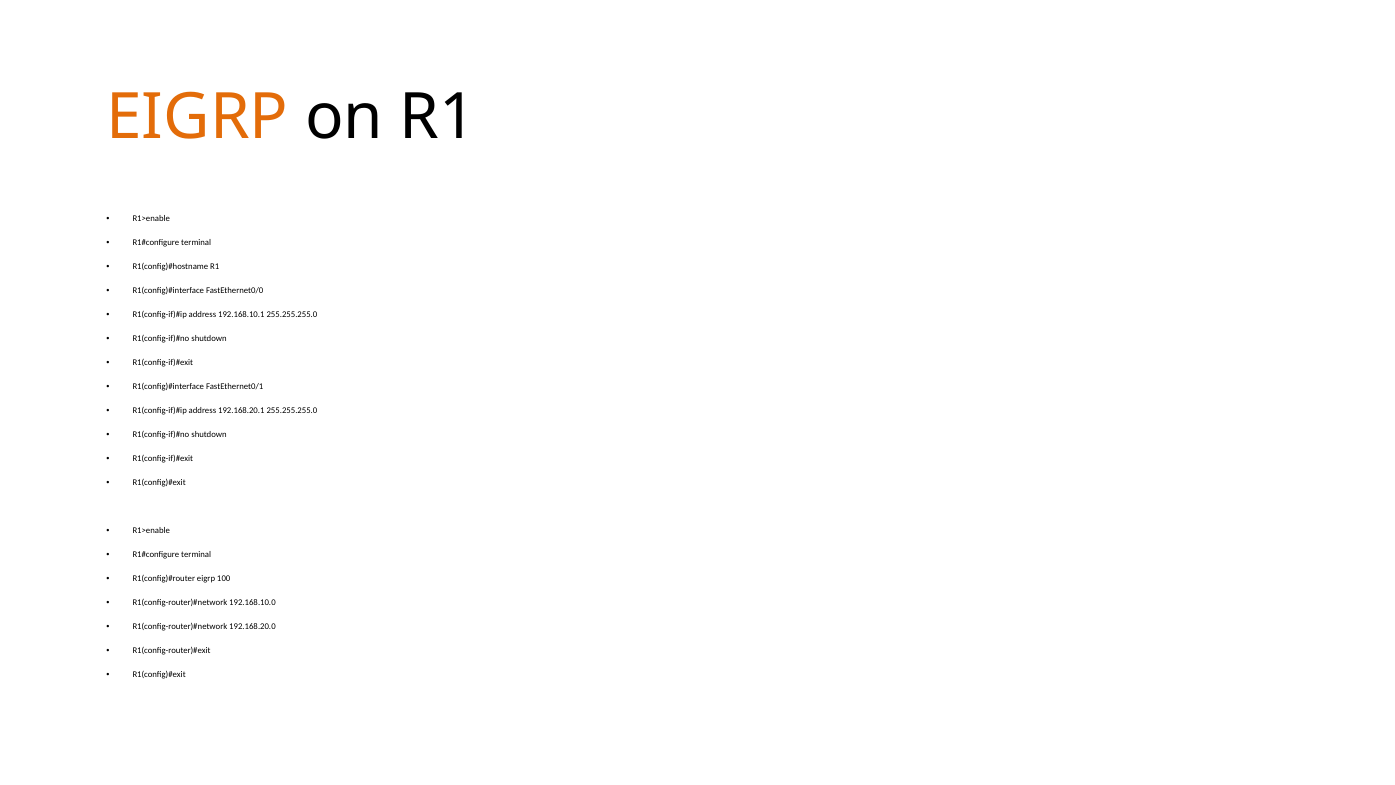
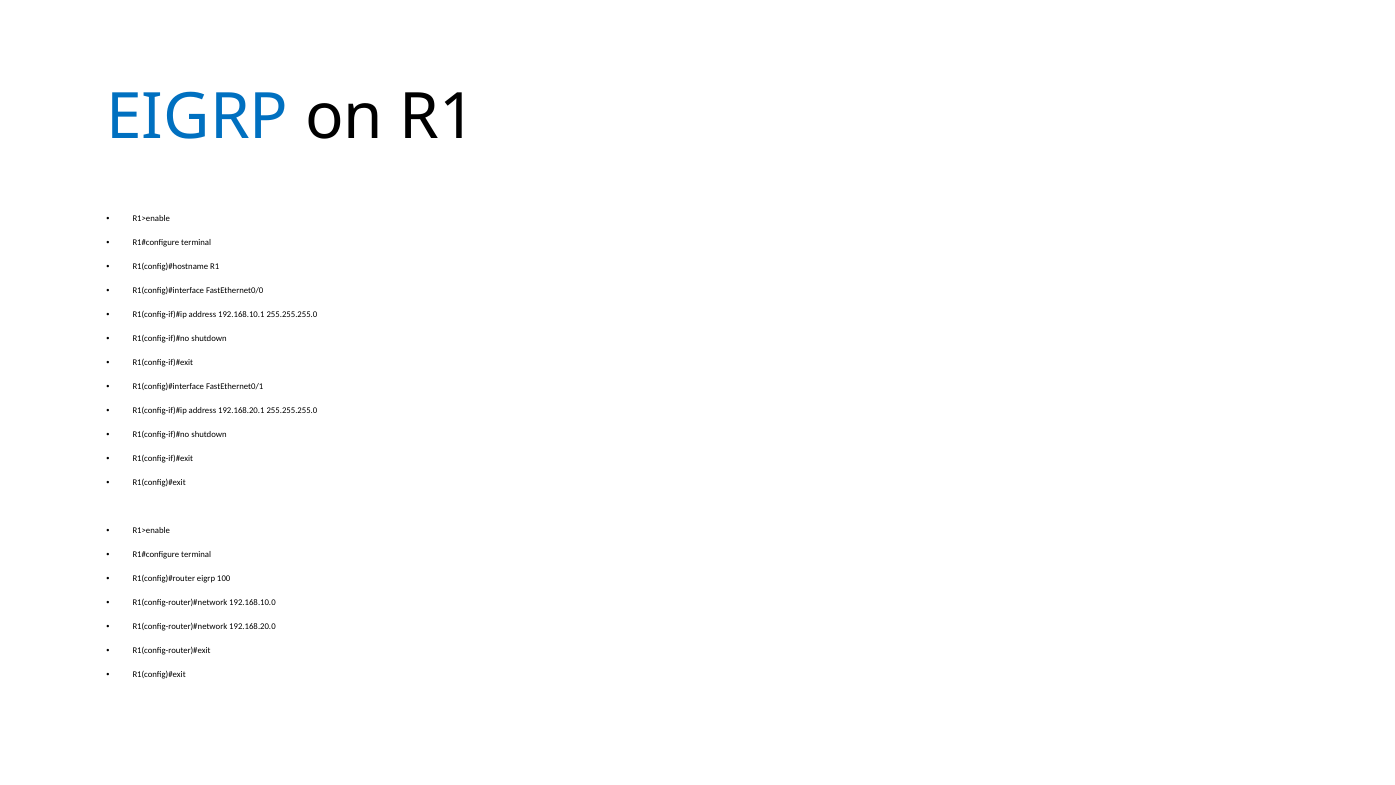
EIGRP at (197, 117) colour: orange -> blue
